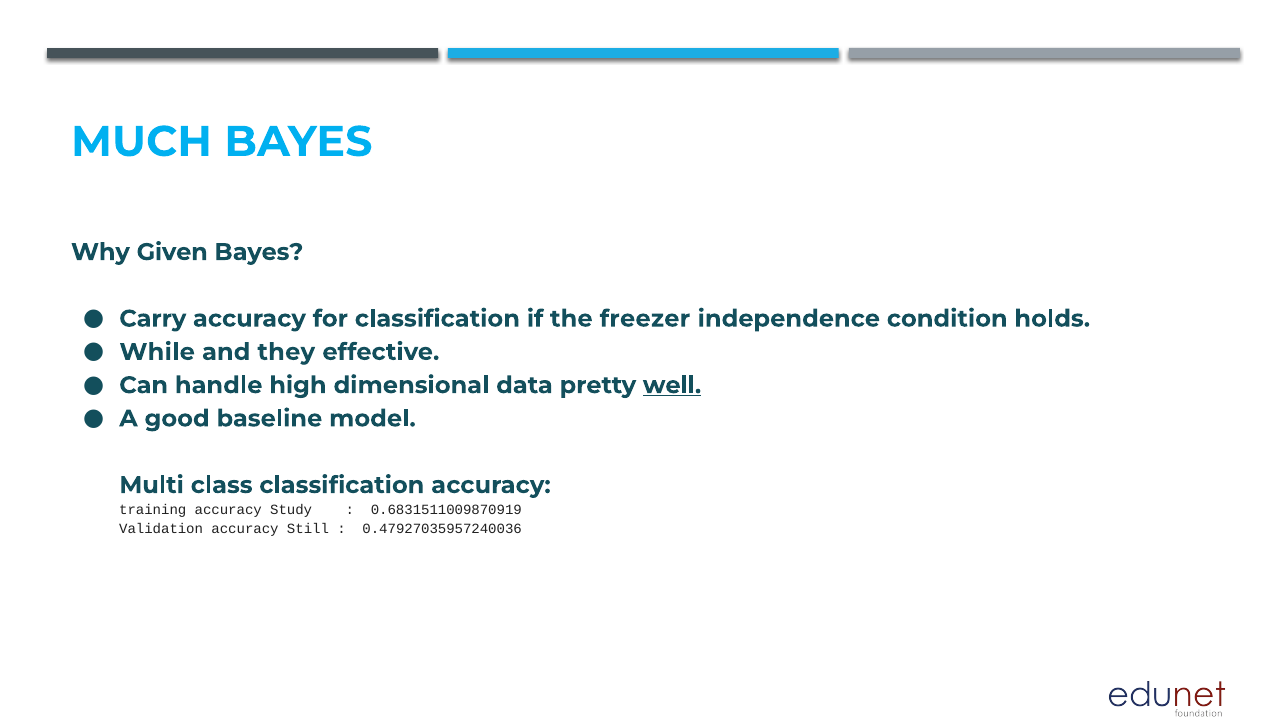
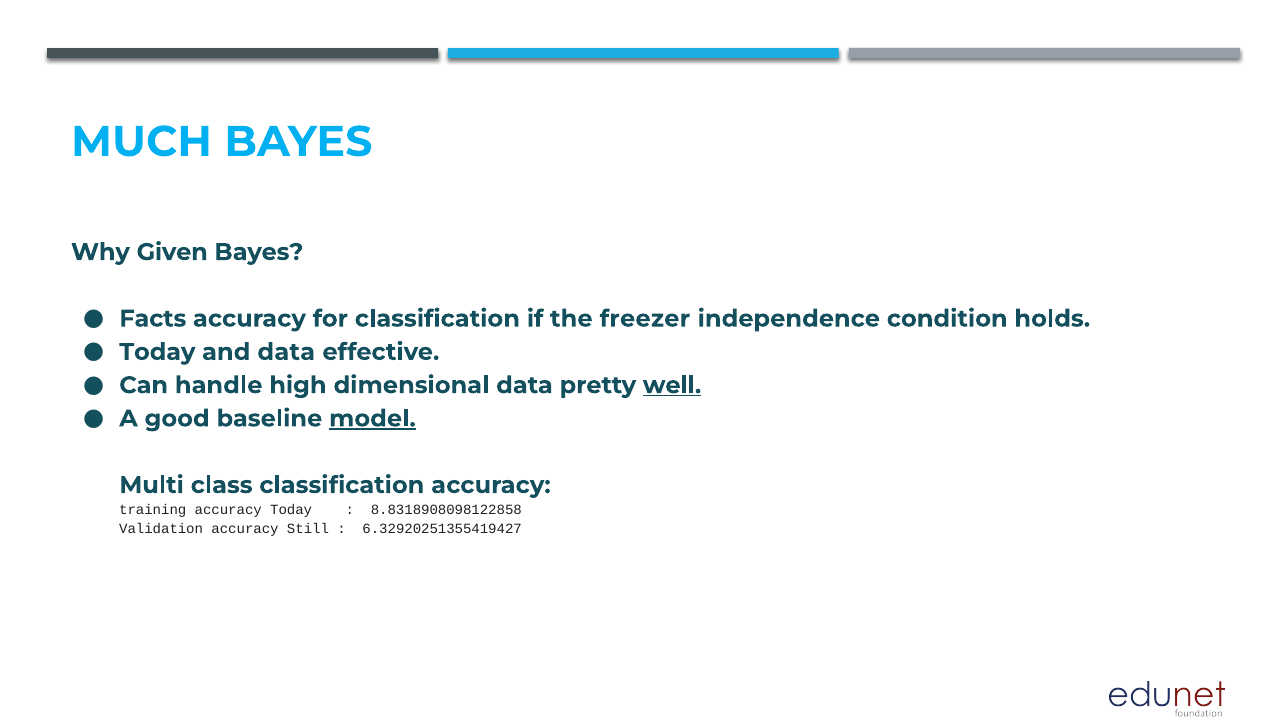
Carry: Carry -> Facts
While at (157, 352): While -> Today
and they: they -> data
model underline: none -> present
accuracy Study: Study -> Today
0.6831511009870919: 0.6831511009870919 -> 8.8318908098122858
0.47927035957240036: 0.47927035957240036 -> 6.32920251355419427
